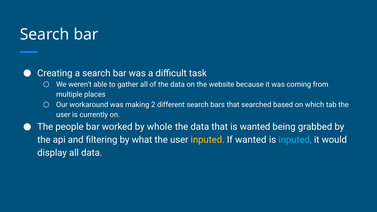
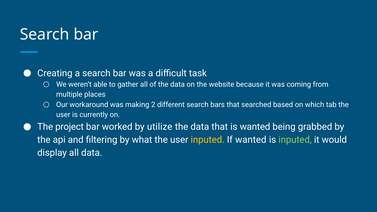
people: people -> project
whole: whole -> utilize
inputed at (295, 140) colour: light blue -> light green
